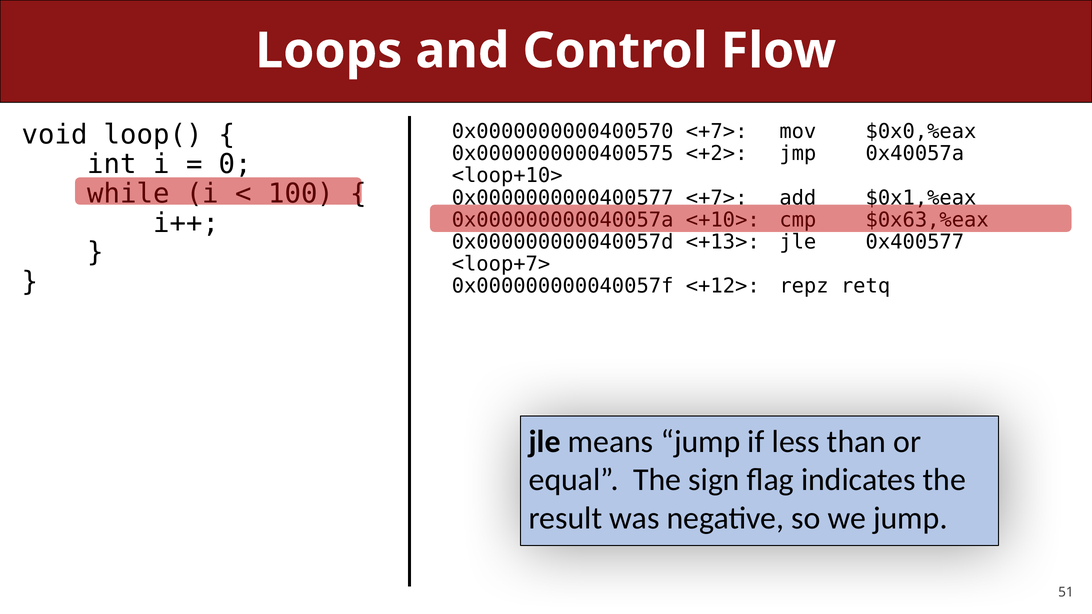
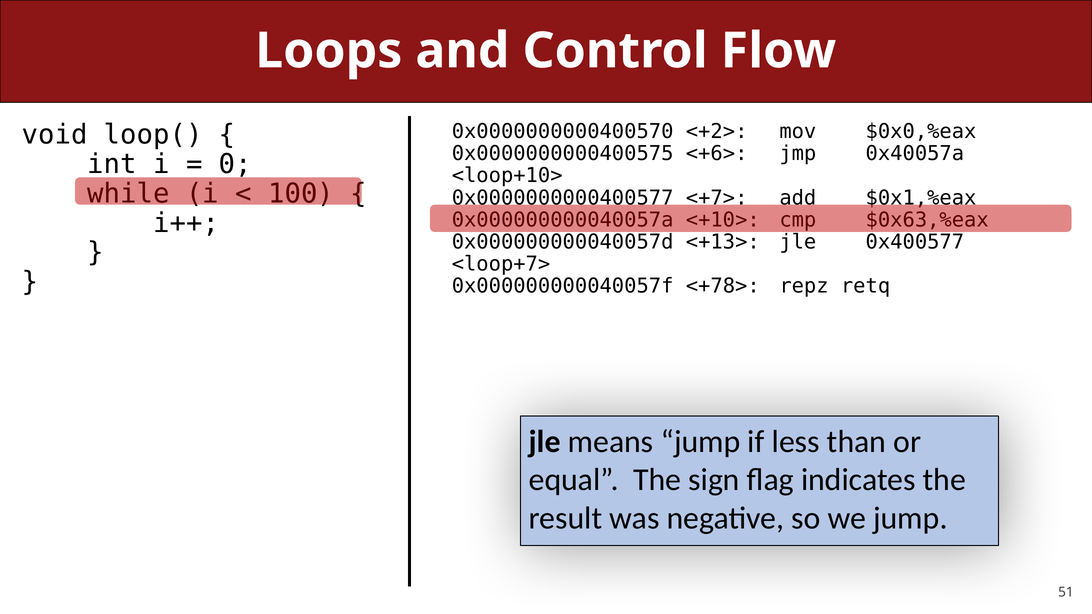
0x0000000000400570 <+7>: <+7> -> <+2>
<+2>: <+2> -> <+6>
<+12>: <+12> -> <+78>
